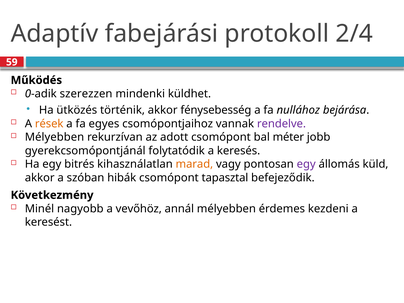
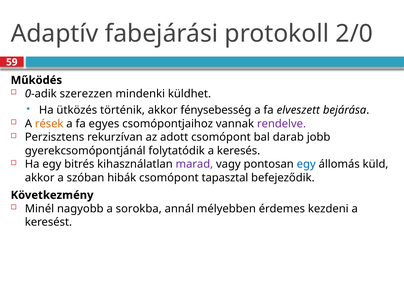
2/4: 2/4 -> 2/0
nullához: nullához -> elveszett
Mélyebben at (54, 137): Mélyebben -> Perzisztens
méter: méter -> darab
marad colour: orange -> purple
egy at (306, 164) colour: purple -> blue
vevőhöz: vevőhöz -> sorokba
